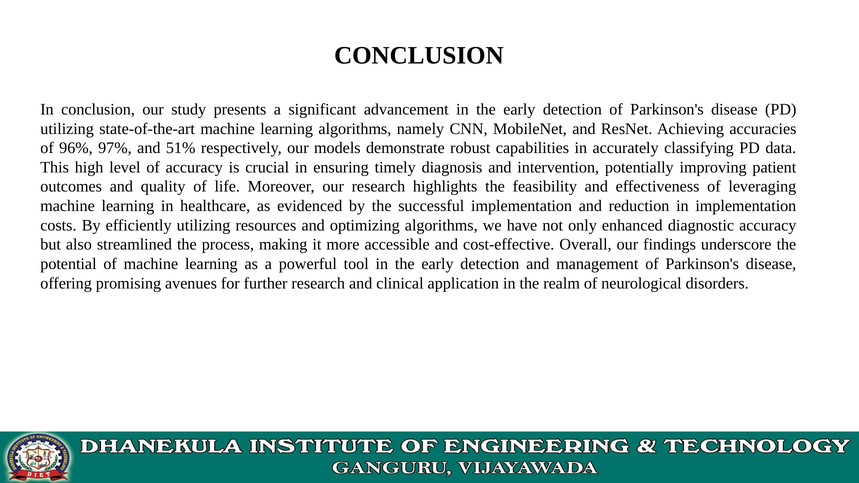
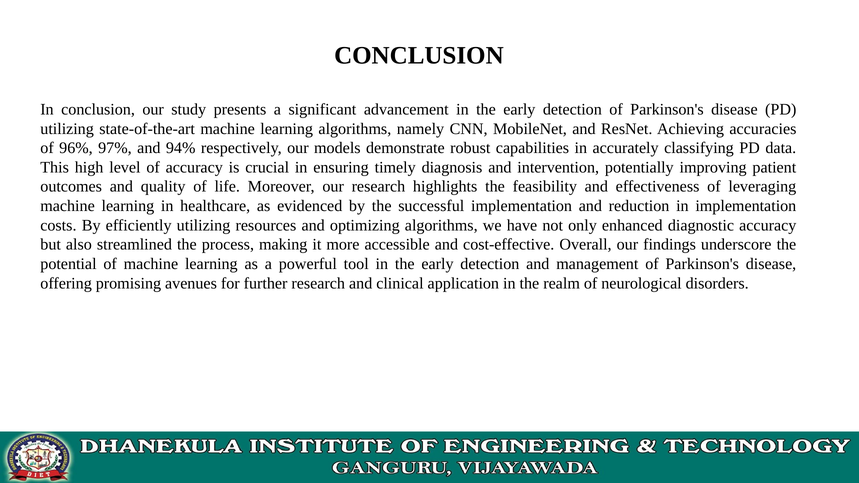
51%: 51% -> 94%
